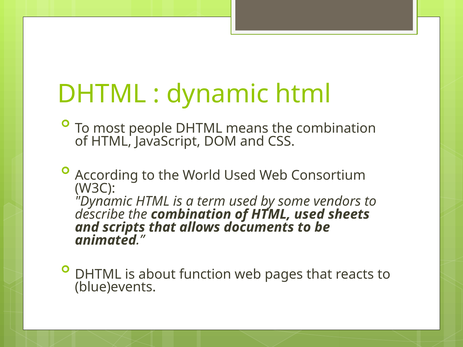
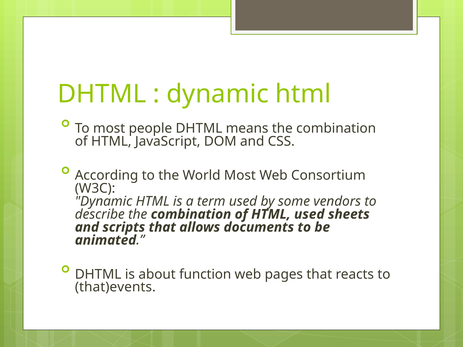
World Used: Used -> Most
blue)events: blue)events -> that)events
